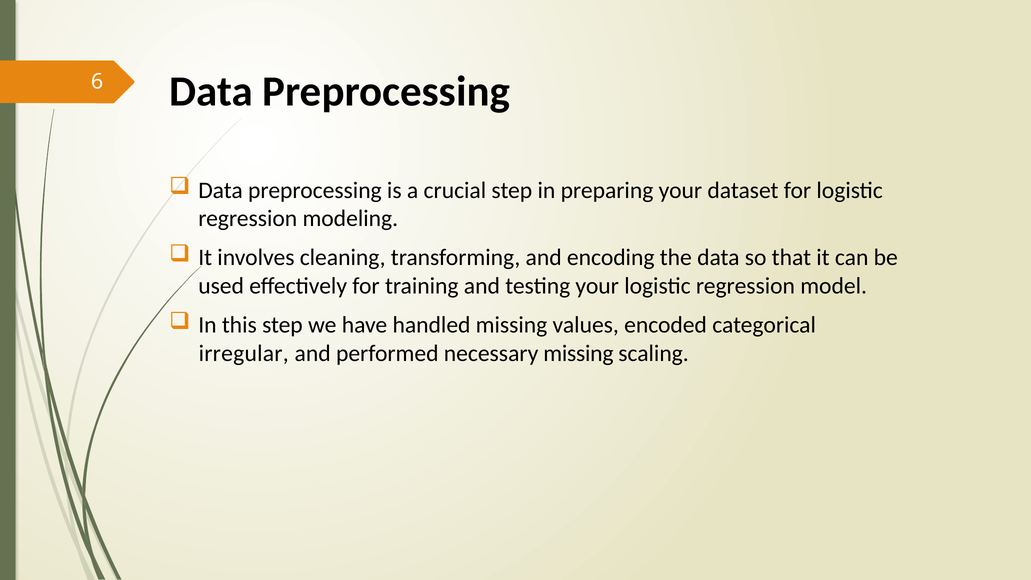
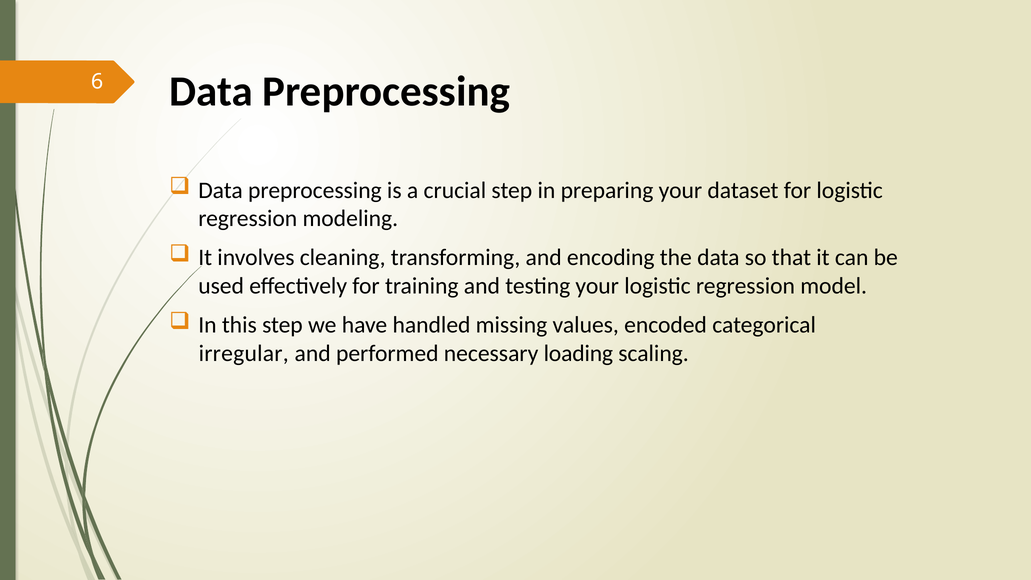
necessary missing: missing -> loading
